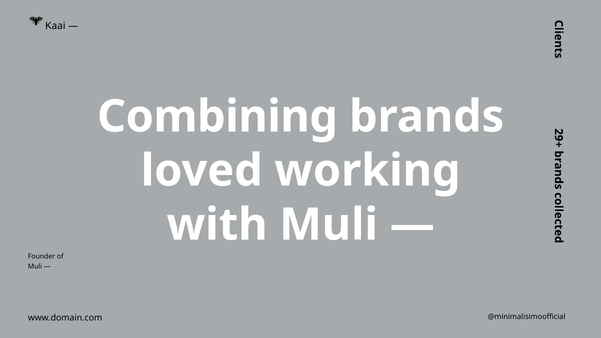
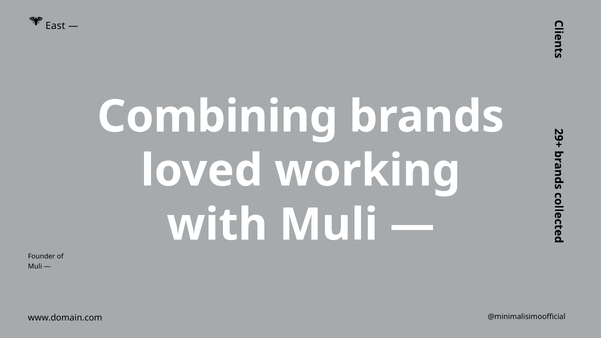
Kaai: Kaai -> East
